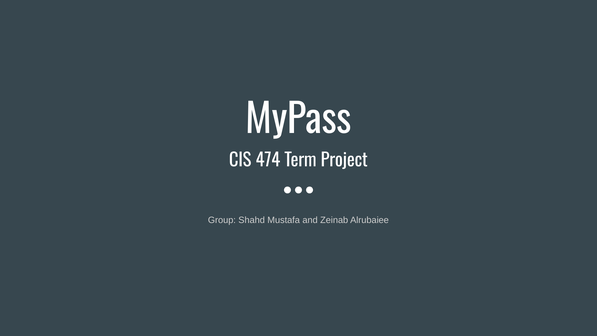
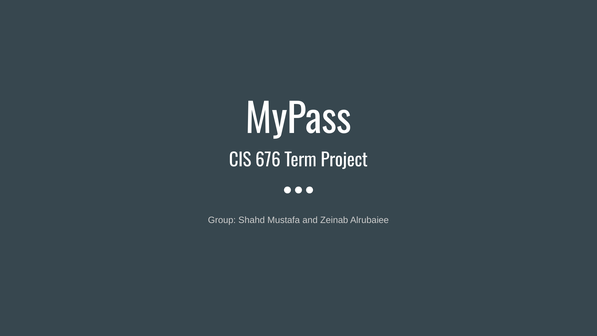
474: 474 -> 676
